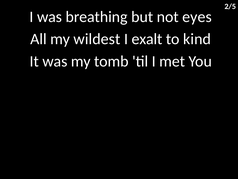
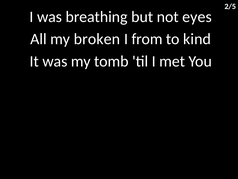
wildest: wildest -> broken
exalt: exalt -> from
